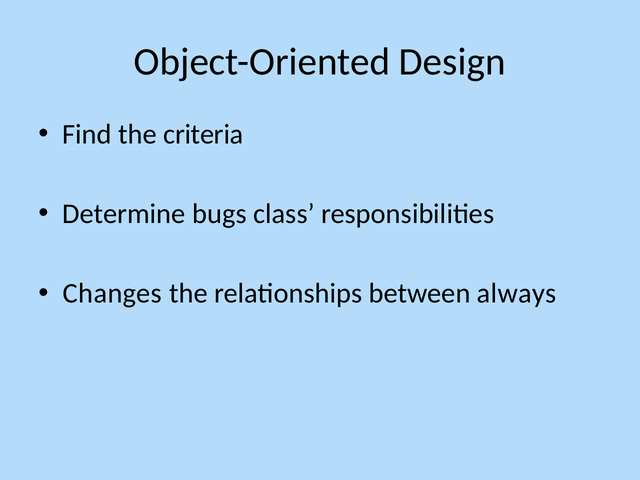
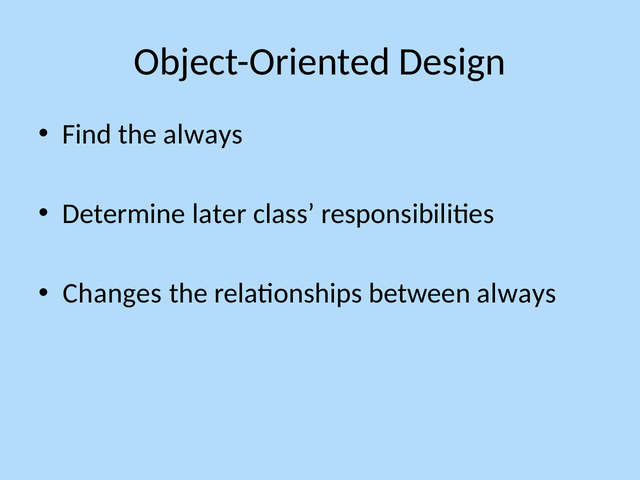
the criteria: criteria -> always
bugs: bugs -> later
